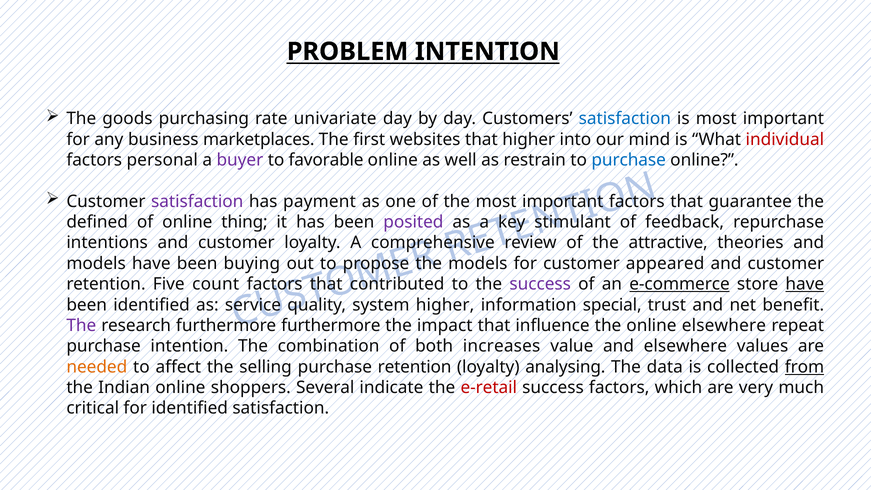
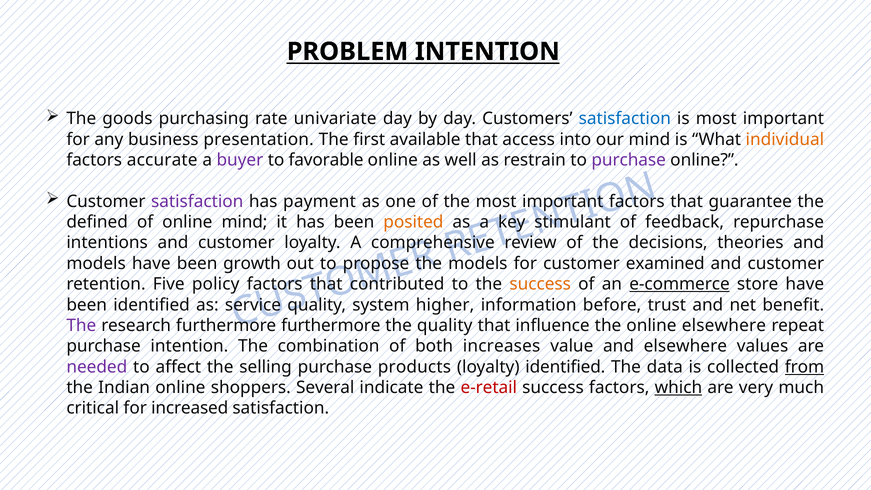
marketplaces: marketplaces -> presentation
websites: websites -> available
that higher: higher -> access
individual colour: red -> orange
personal: personal -> accurate
purchase at (629, 160) colour: blue -> purple
online thing: thing -> mind
posited colour: purple -> orange
attractive: attractive -> decisions
buying: buying -> growth
appeared: appeared -> examined
count: count -> policy
success at (540, 284) colour: purple -> orange
have at (805, 284) underline: present -> none
special: special -> before
the impact: impact -> quality
needed colour: orange -> purple
purchase retention: retention -> products
loyalty analysing: analysing -> identified
which underline: none -> present
for identified: identified -> increased
